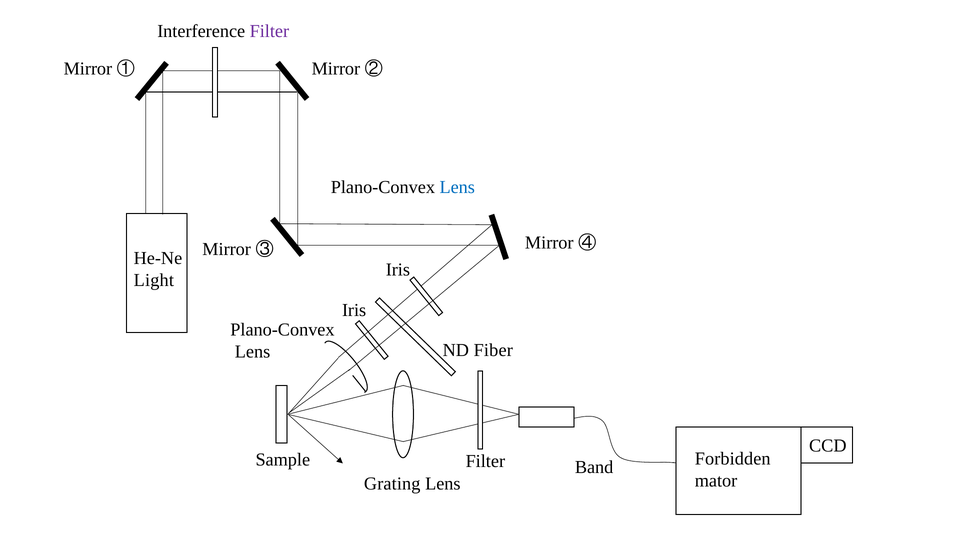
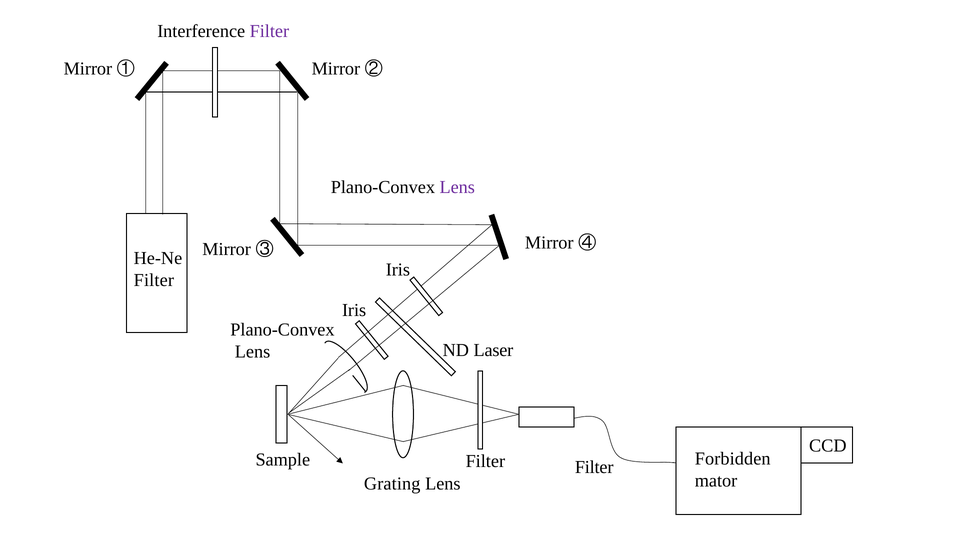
Lens at (457, 187) colour: blue -> purple
Light at (154, 280): Light -> Filter
Fiber: Fiber -> Laser
Sample Band: Band -> Filter
